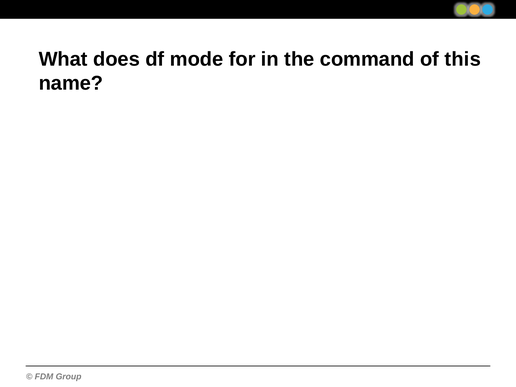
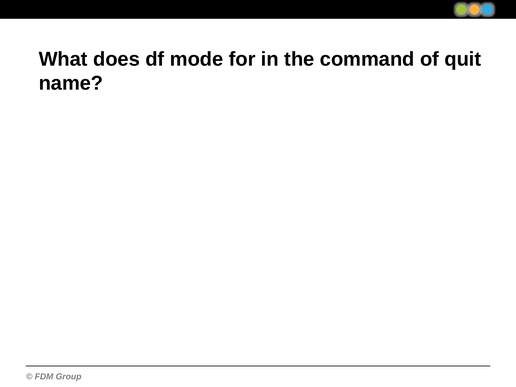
this: this -> quit
